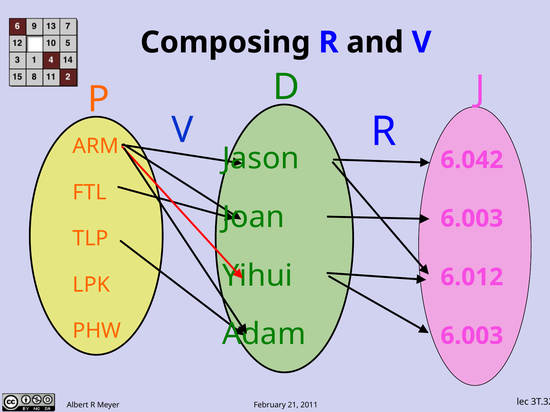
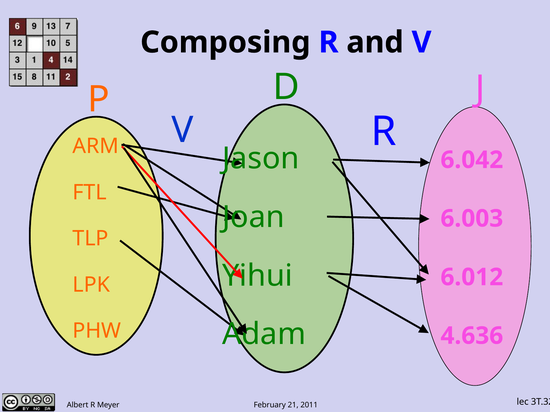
6.003 at (472, 336): 6.003 -> 4.636
